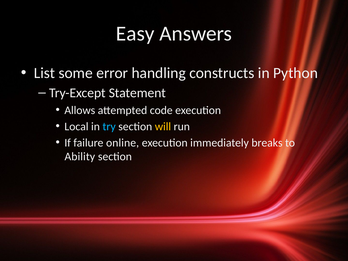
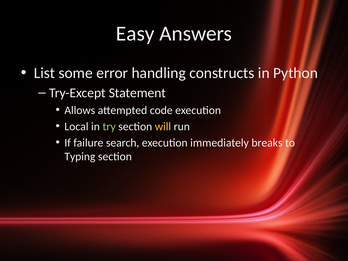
try colour: light blue -> light green
online: online -> search
Ability: Ability -> Typing
